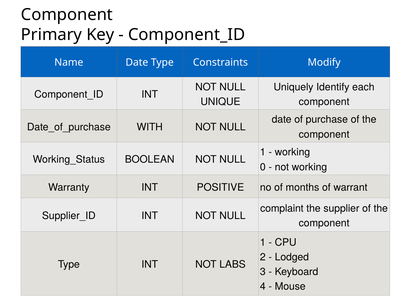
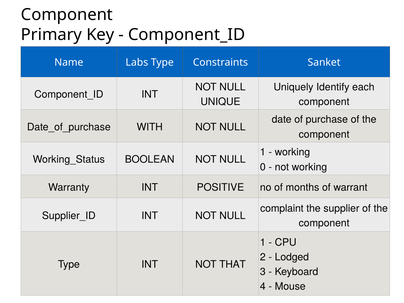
Name Date: Date -> Labs
Modify: Modify -> Sanket
LABS: LABS -> THAT
